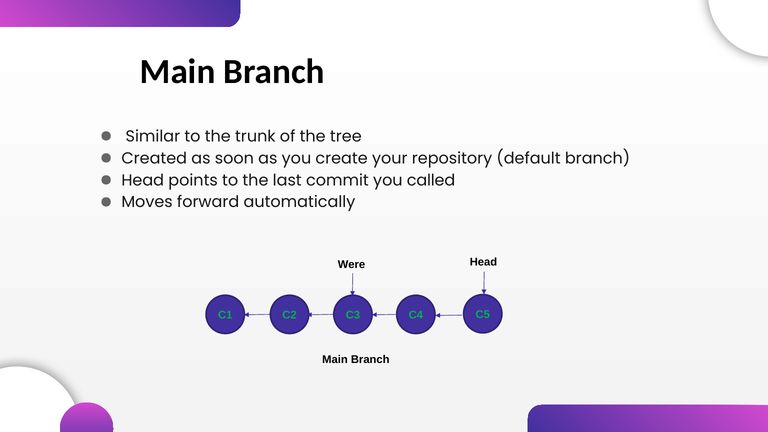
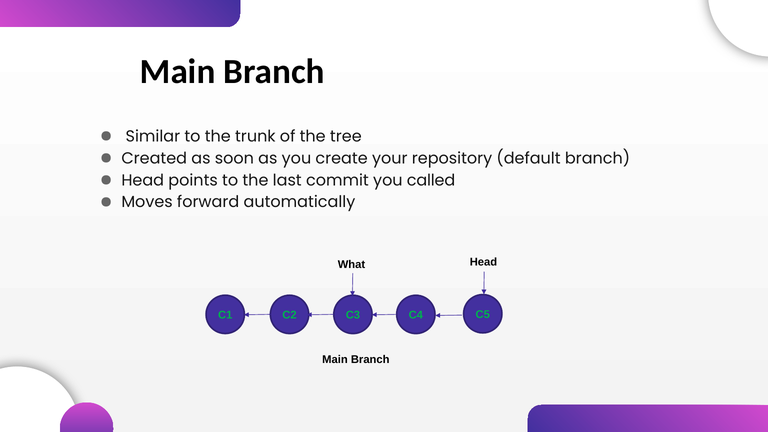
Were: Were -> What
